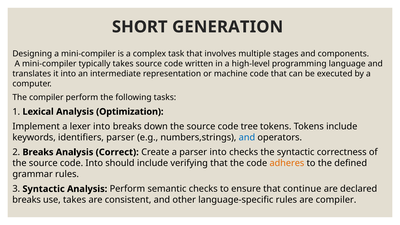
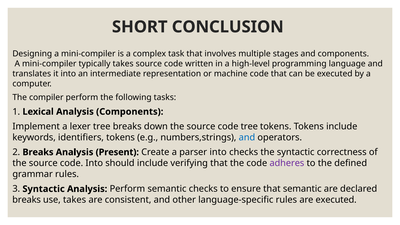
GENERATION: GENERATION -> CONCLUSION
Analysis Optimization: Optimization -> Components
lexer into: into -> tree
identifiers parser: parser -> tokens
Correct: Correct -> Present
adheres colour: orange -> purple
that continue: continue -> semantic
are compiler: compiler -> executed
